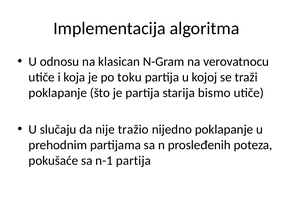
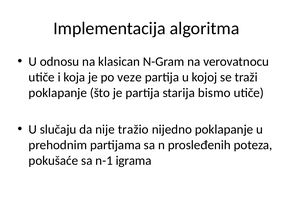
toku: toku -> veze
n-1 partija: partija -> igrama
